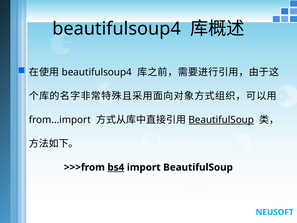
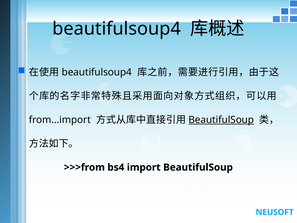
bs4 underline: present -> none
